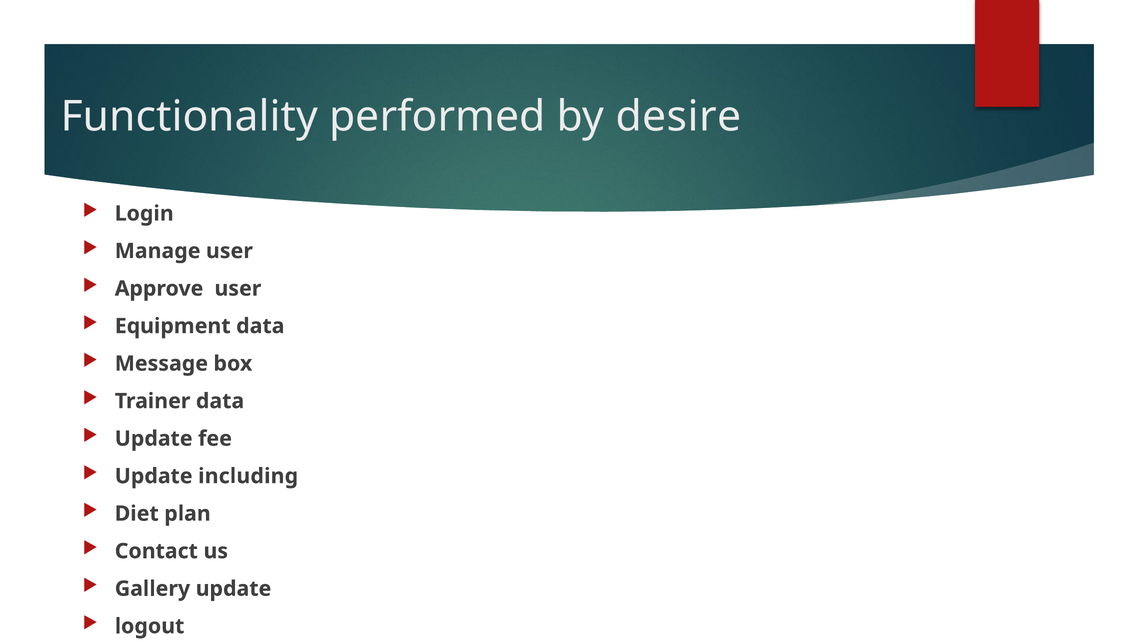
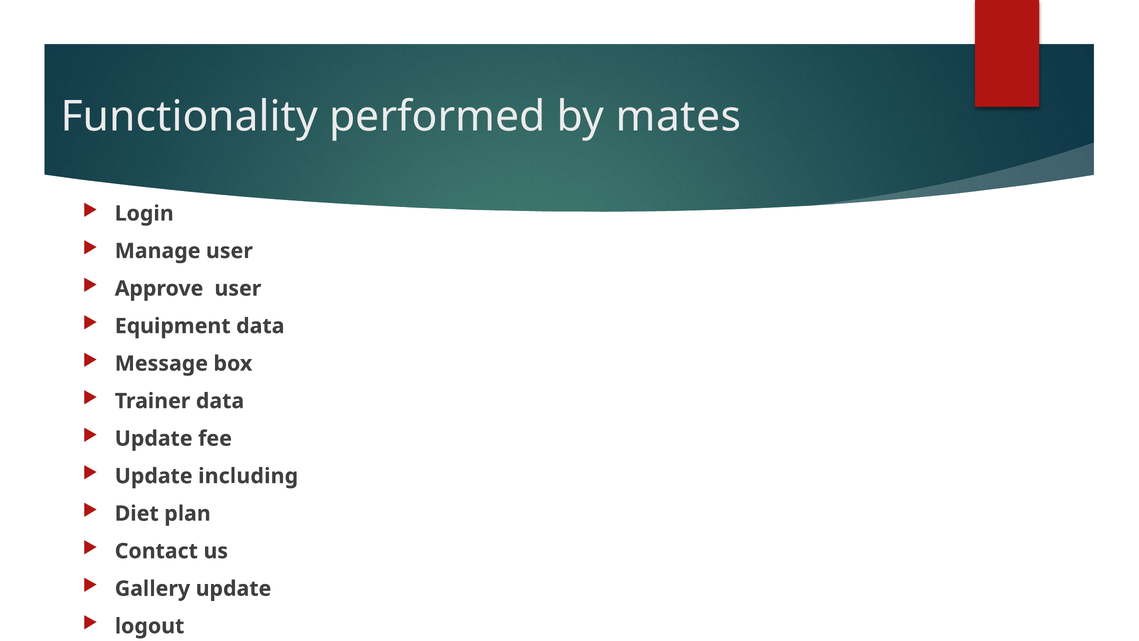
desire: desire -> mates
